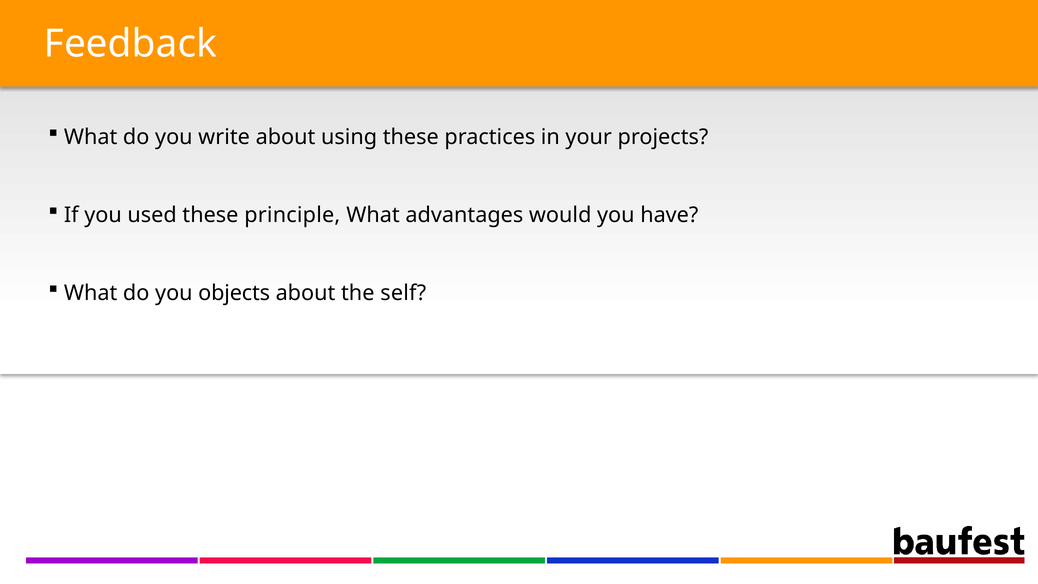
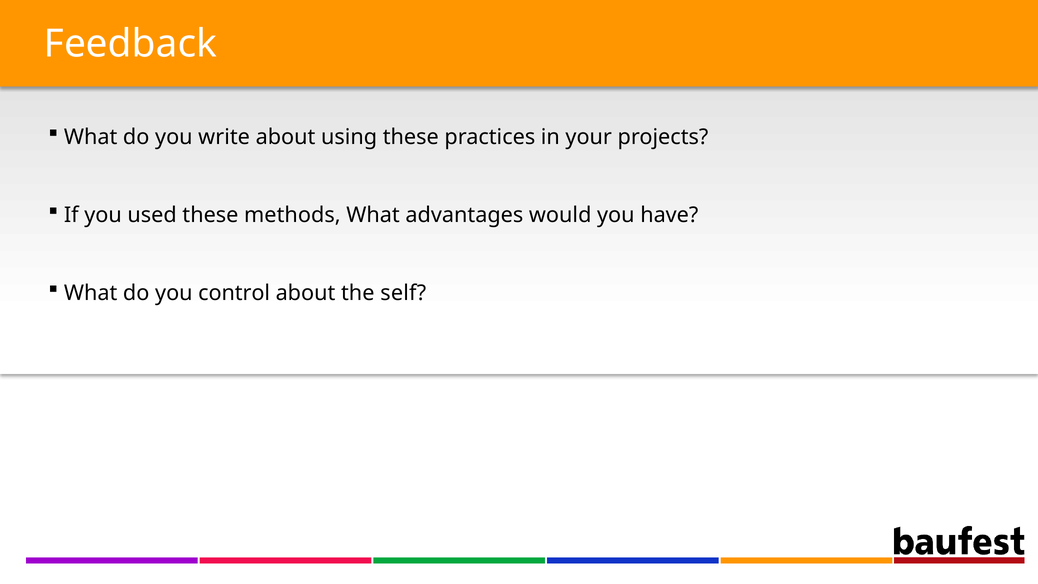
principle: principle -> methods
objects: objects -> control
